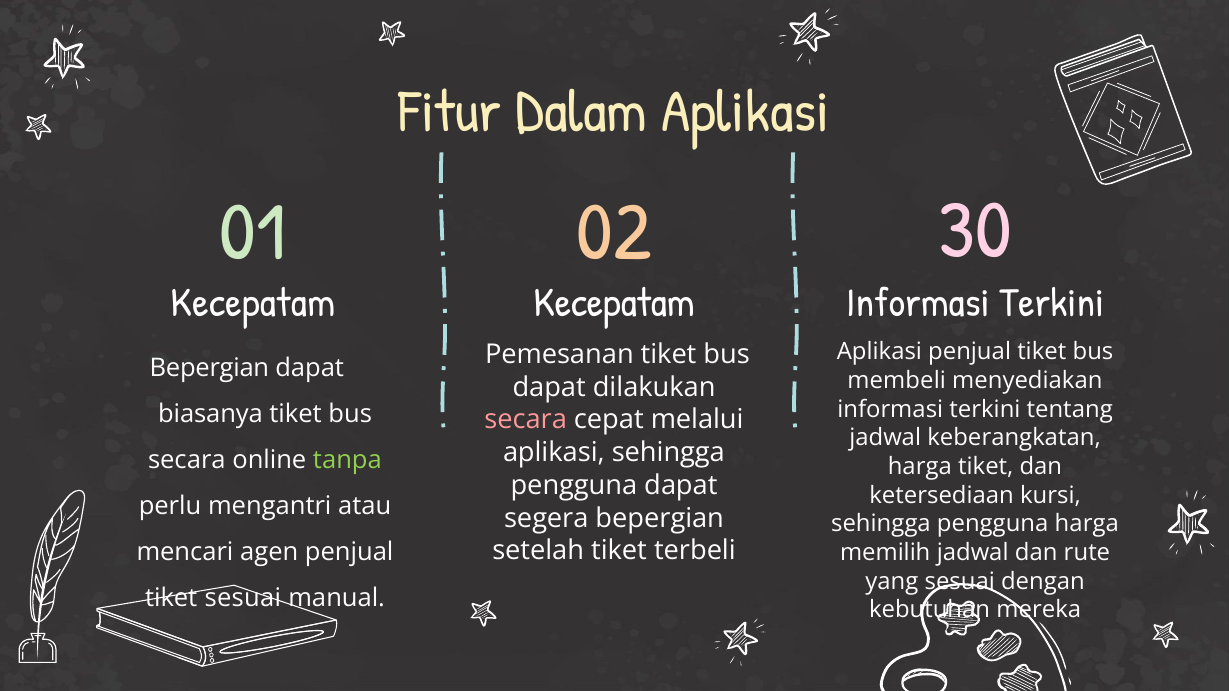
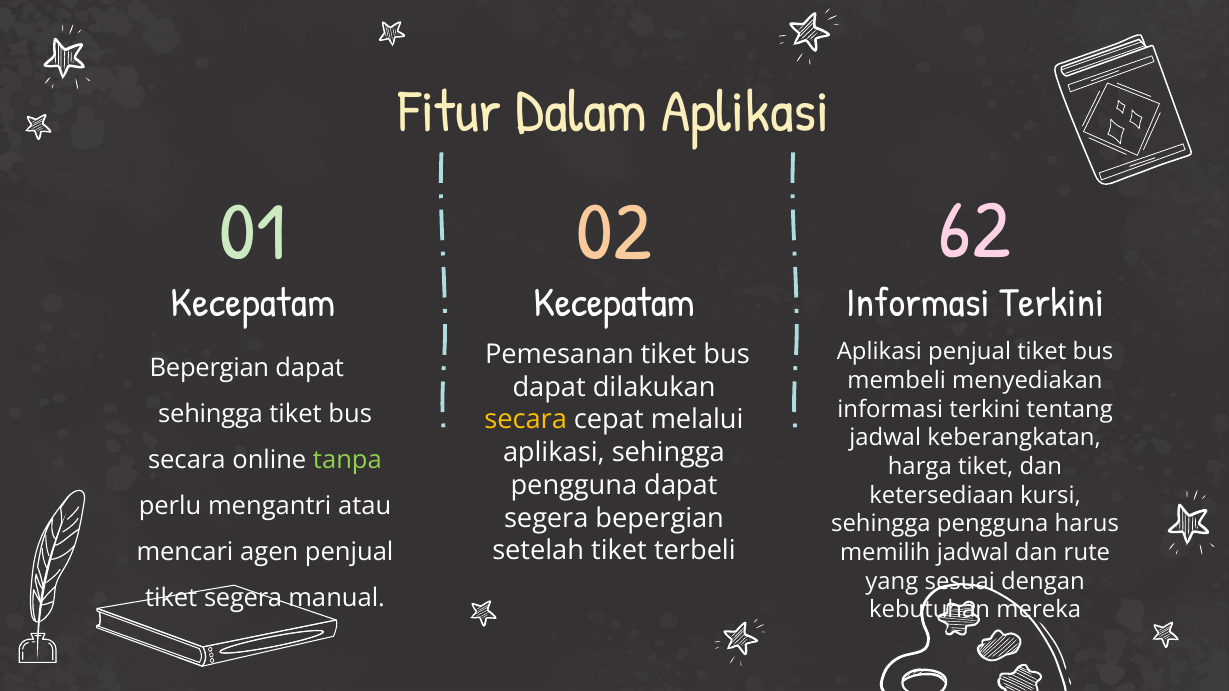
30: 30 -> 62
biasanya at (210, 415): biasanya -> sehingga
secara at (526, 420) colour: pink -> yellow
pengguna harga: harga -> harus
tiket sesuai: sesuai -> segera
